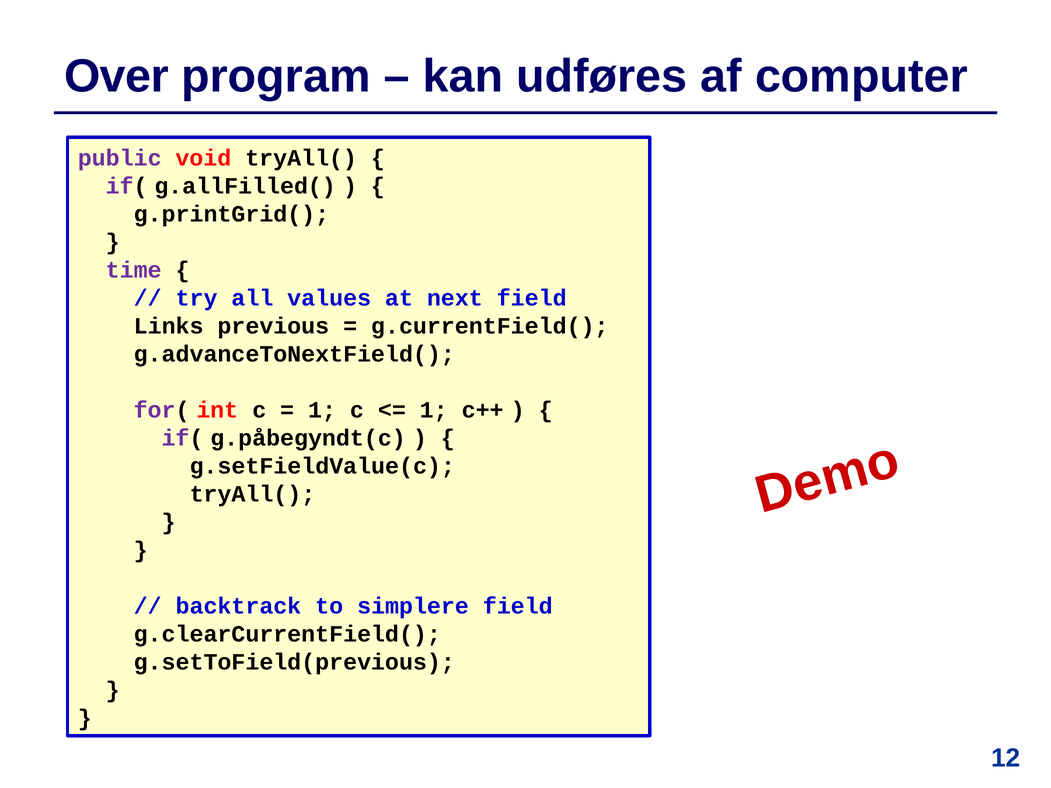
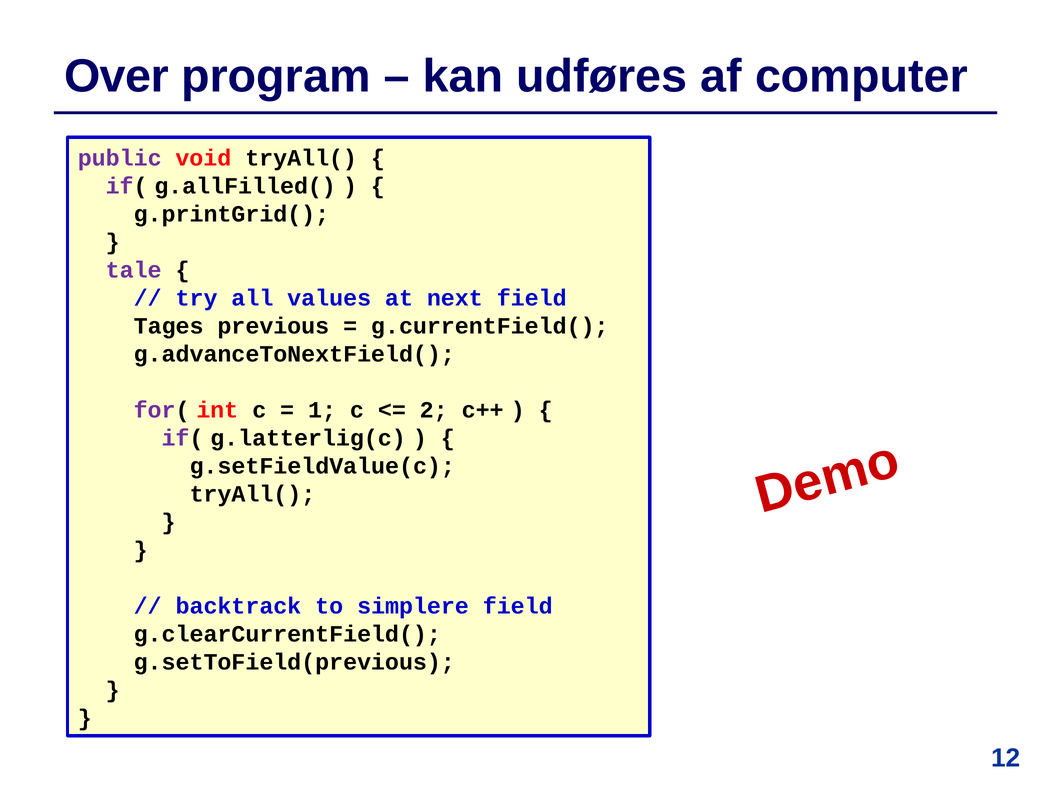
time: time -> tale
Links: Links -> Tages
1 at (434, 410): 1 -> 2
g.påbegyndt(c: g.påbegyndt(c -> g.latterlig(c
